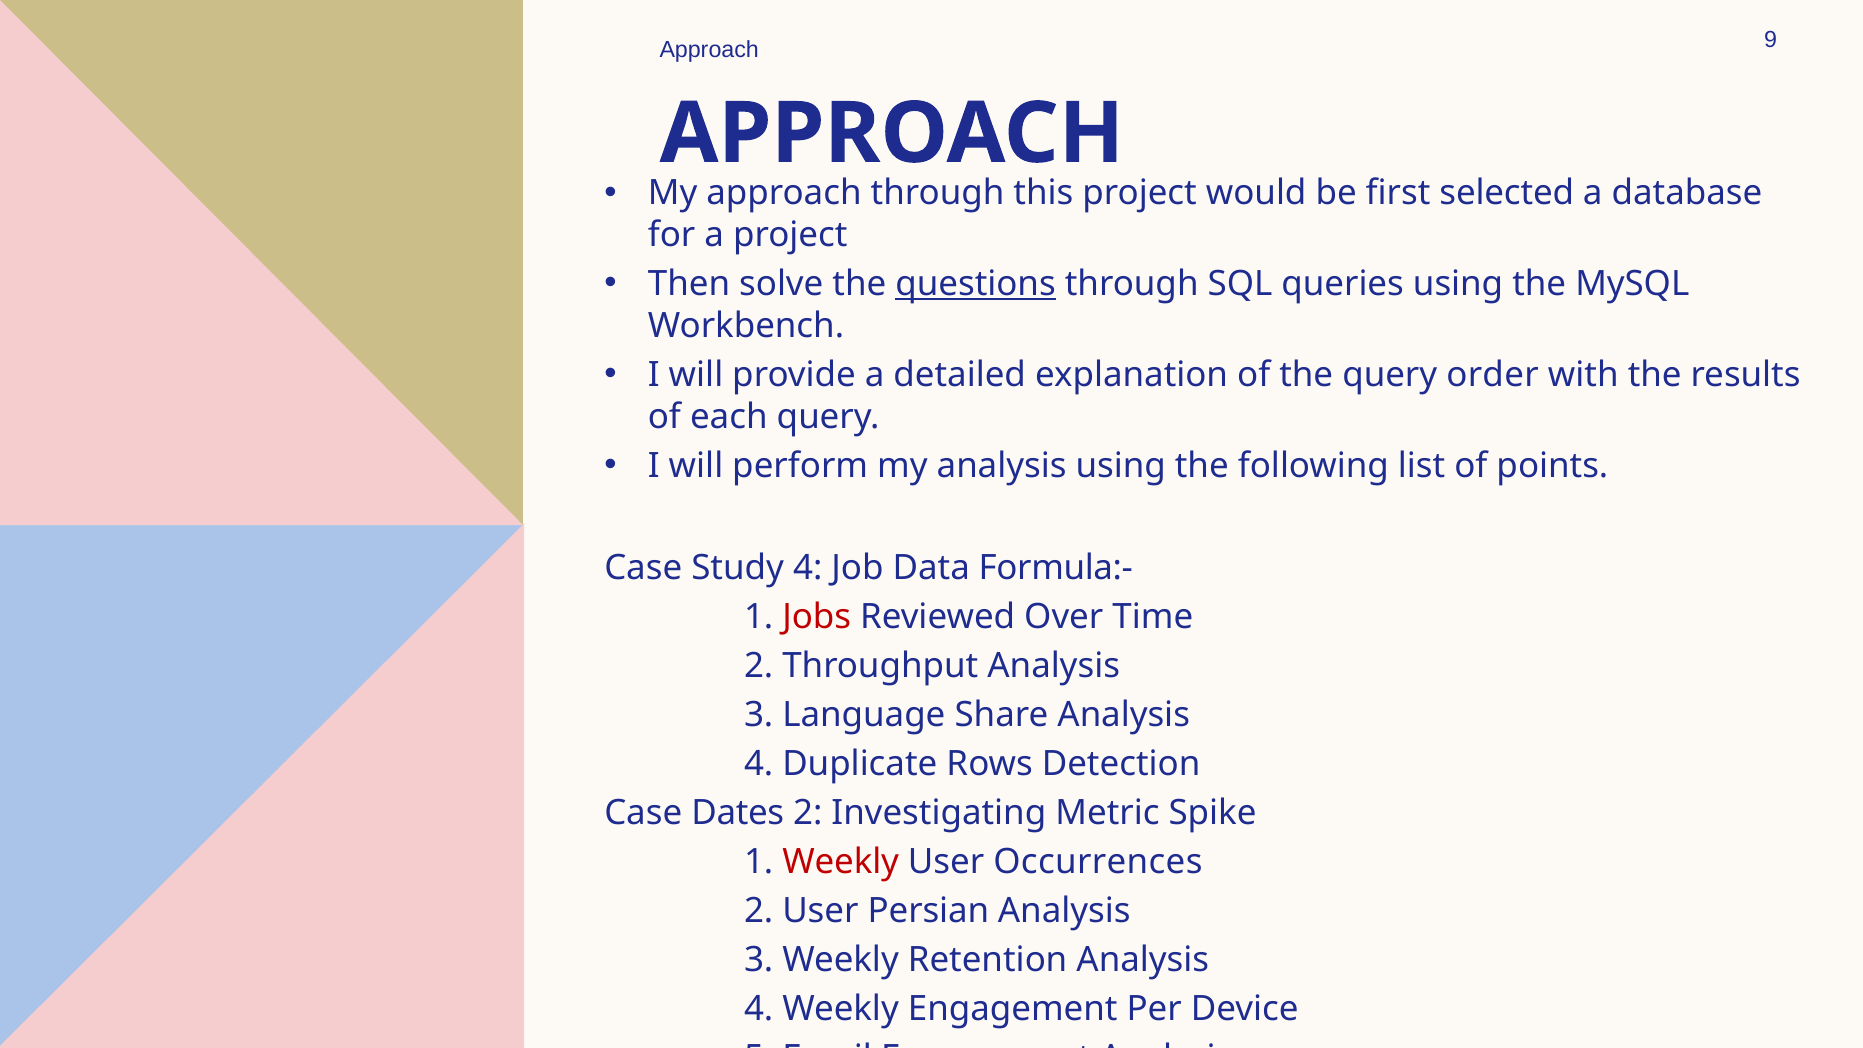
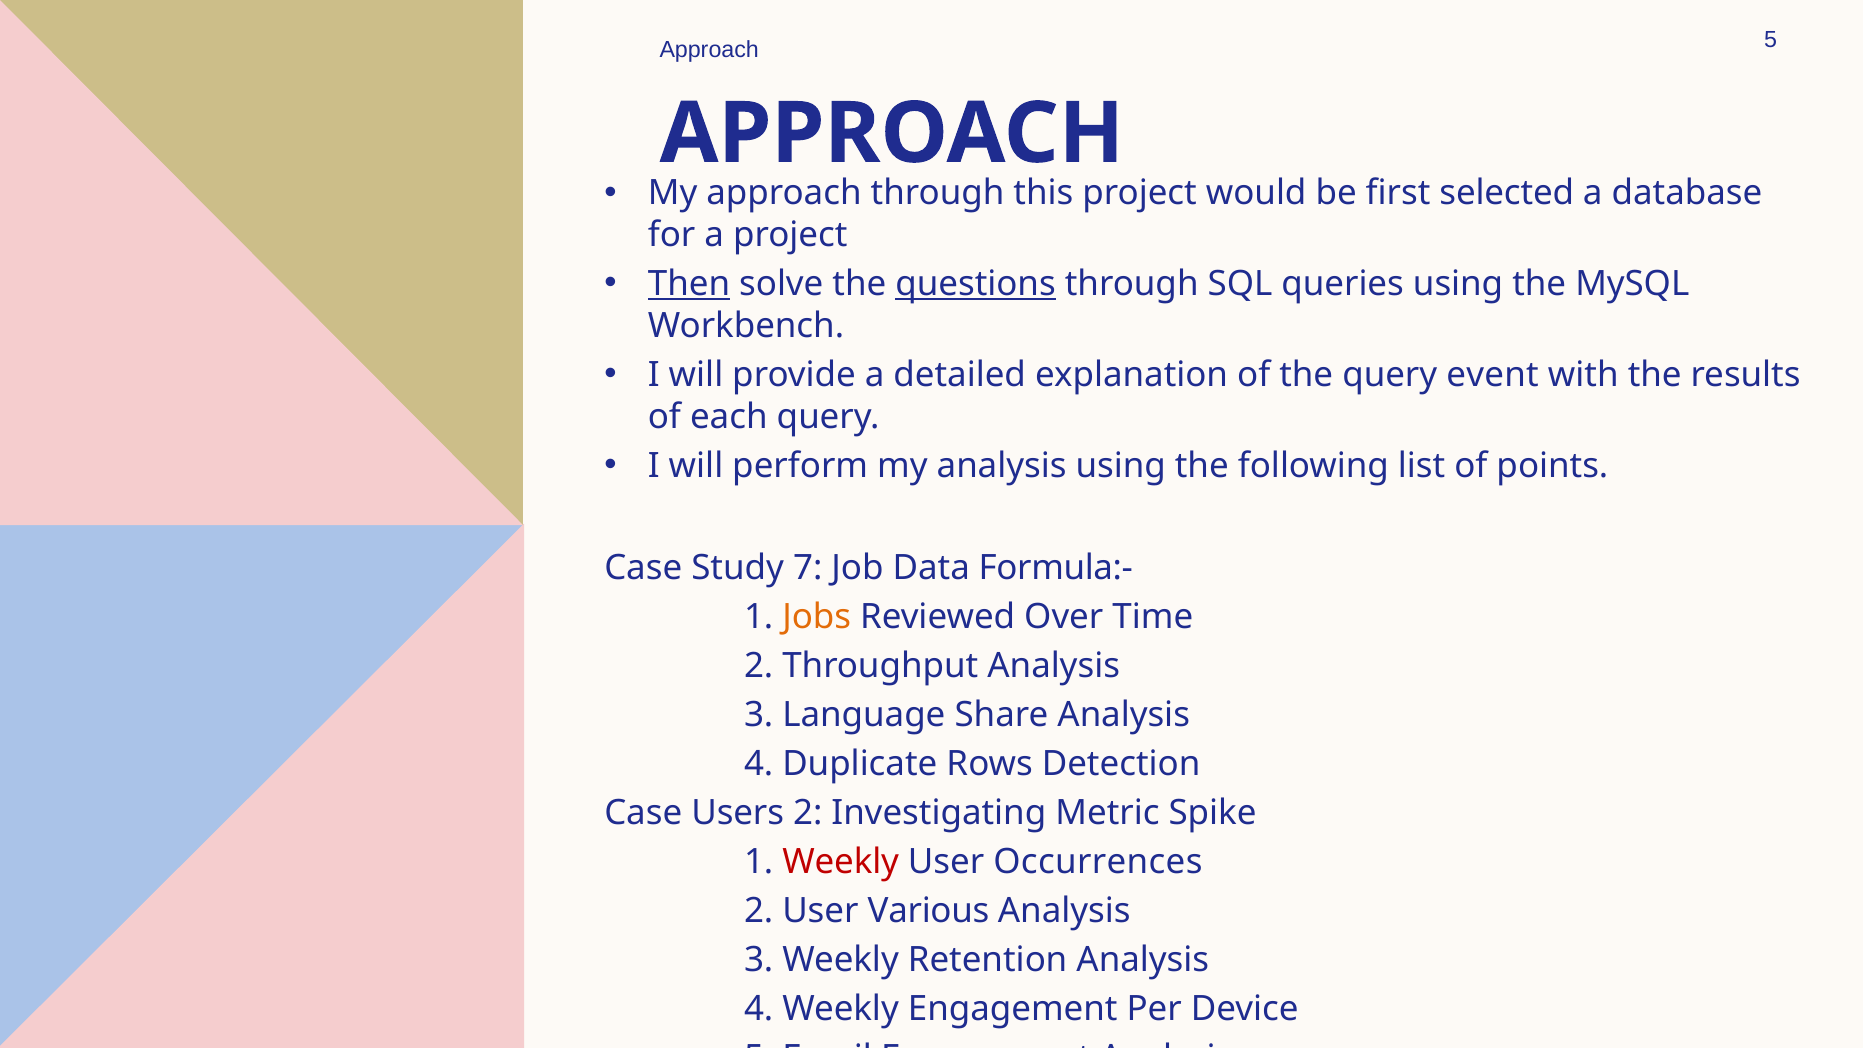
Approach 9: 9 -> 5
Then underline: none -> present
order: order -> event
Study 4: 4 -> 7
Jobs colour: red -> orange
Dates: Dates -> Users
Persian: Persian -> Various
